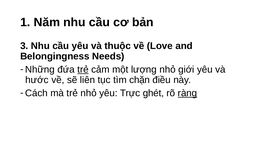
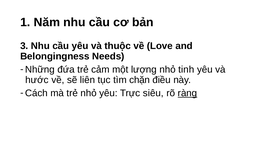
trẻ at (83, 69) underline: present -> none
giới: giới -> tinh
ghét: ghét -> siêu
